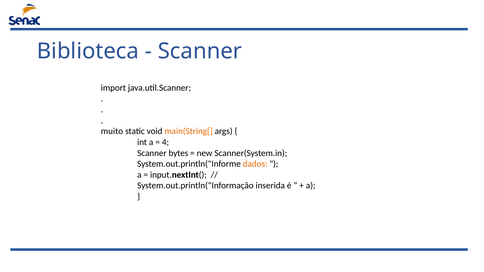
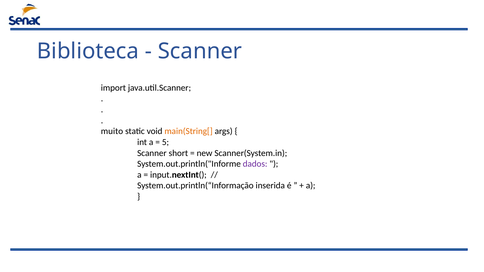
4: 4 -> 5
bytes: bytes -> short
dados colour: orange -> purple
